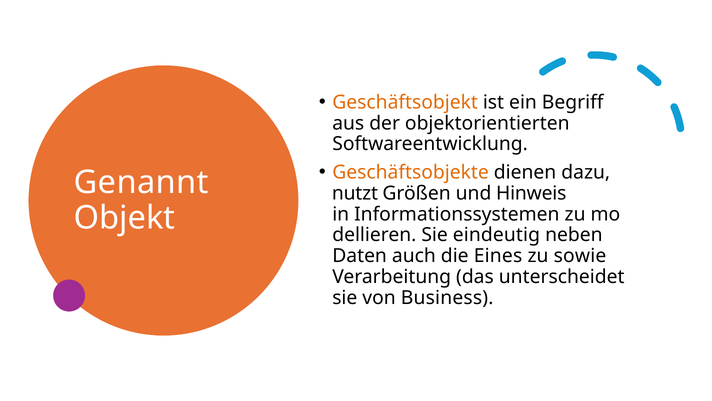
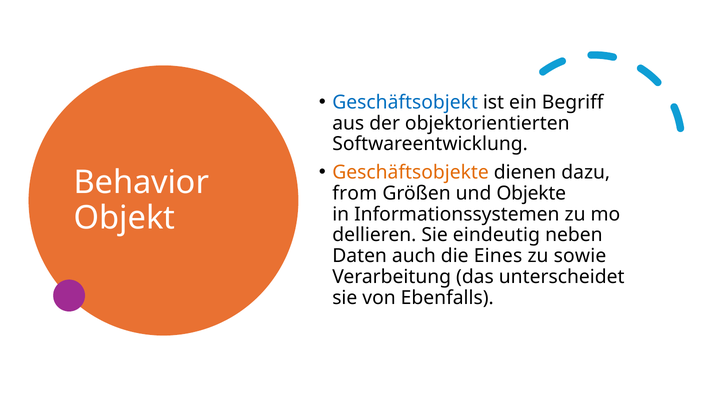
Geschäftsobjekt colour: orange -> blue
Genannt: Genannt -> Behavior
nutzt: nutzt -> from
Hinweis: Hinweis -> Objekte
Business: Business -> Ebenfalls
